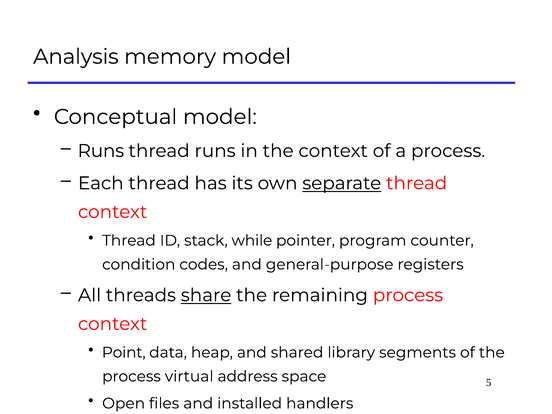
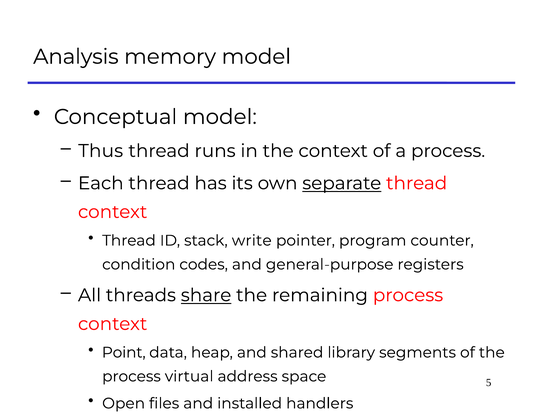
Runs at (101, 151): Runs -> Thus
while: while -> write
